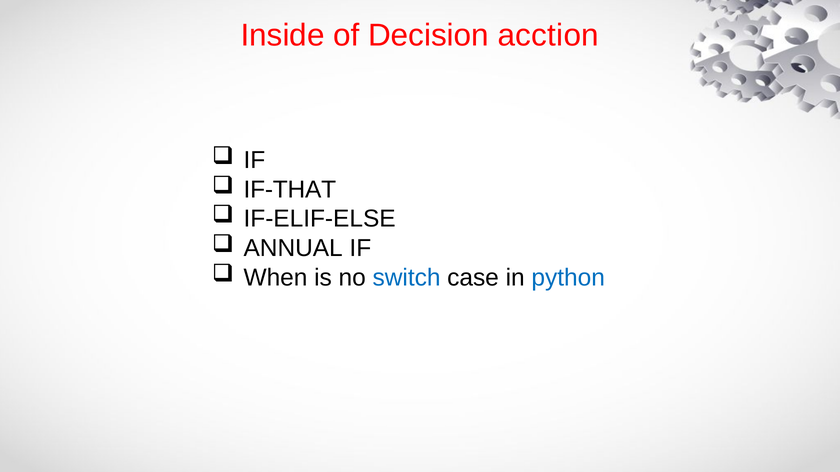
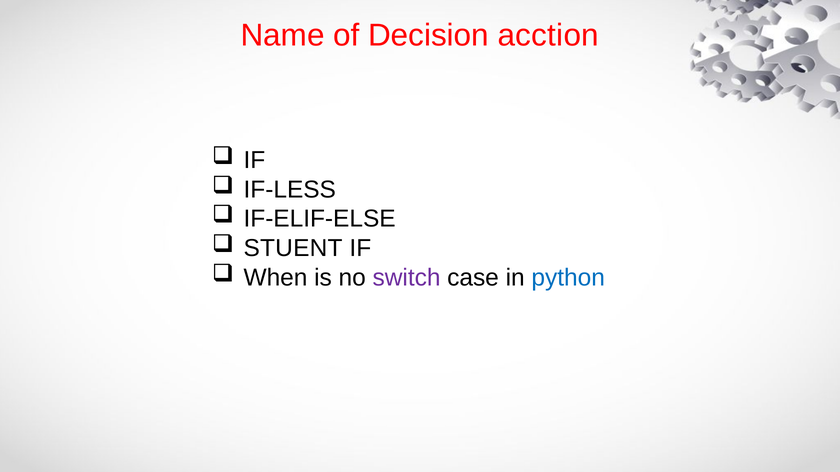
Inside: Inside -> Name
IF-THAT: IF-THAT -> IF-LESS
ANNUAL: ANNUAL -> STUENT
switch colour: blue -> purple
